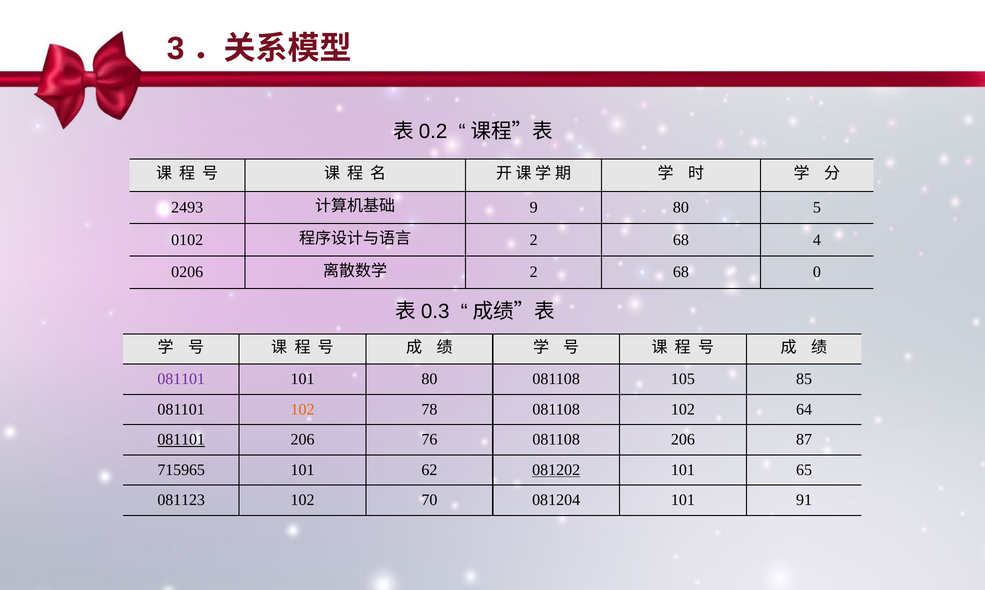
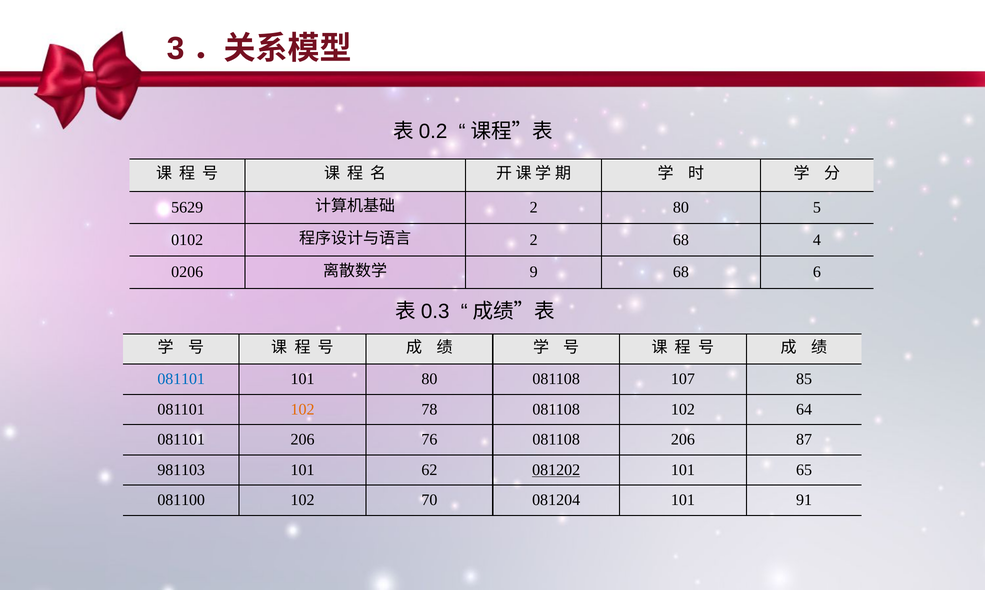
2493: 2493 -> 5629
9 at (534, 207): 9 -> 2
2 at (534, 272): 2 -> 9
0: 0 -> 6
081101 at (181, 379) colour: purple -> blue
105: 105 -> 107
081101 at (181, 439) underline: present -> none
715965: 715965 -> 981103
081123: 081123 -> 081100
